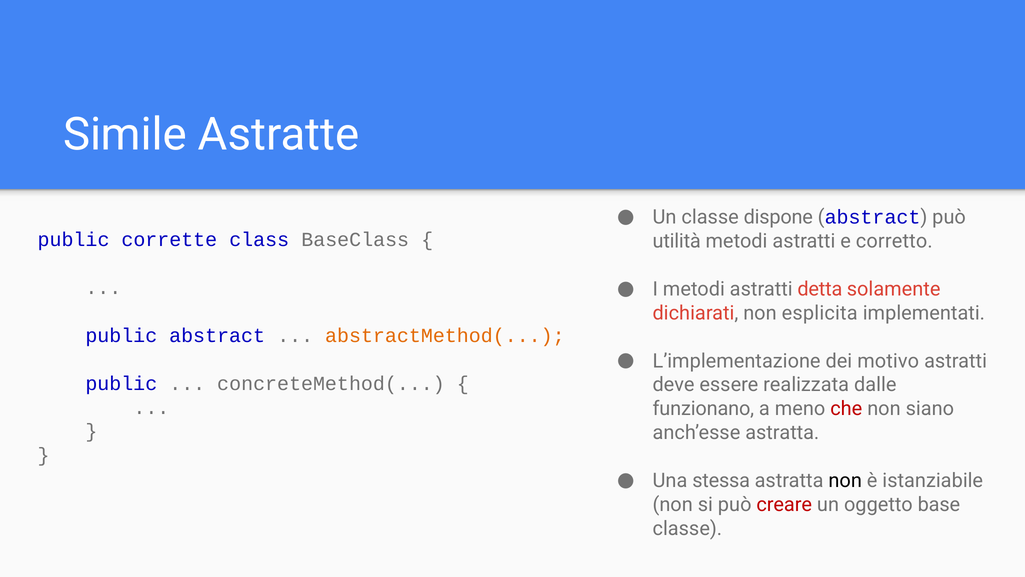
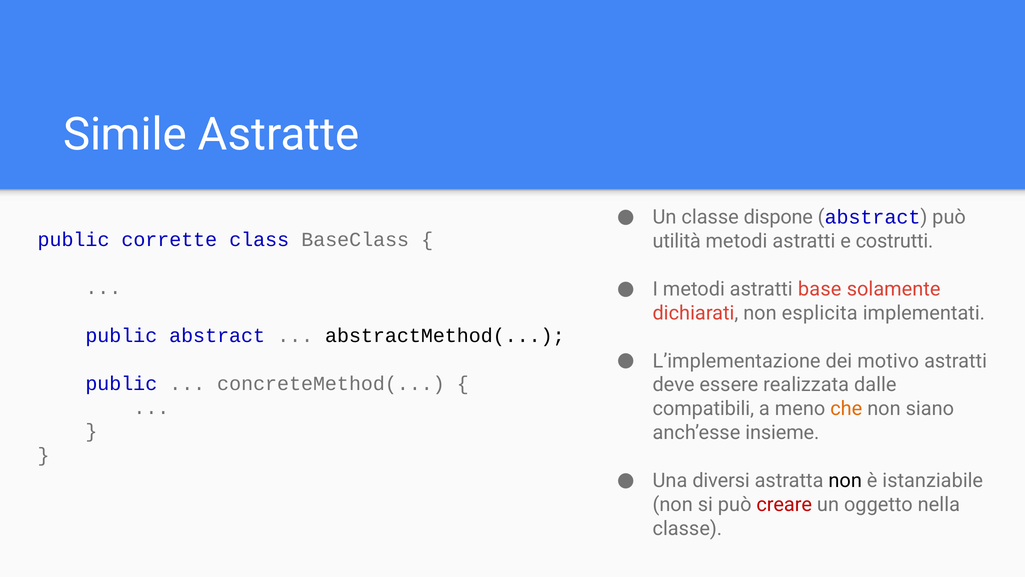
corretto: corretto -> costrutti
detta: detta -> base
abstractMethod( colour: orange -> black
funzionano: funzionano -> compatibili
che colour: red -> orange
anch’esse astratta: astratta -> insieme
stessa: stessa -> diversi
base: base -> nella
